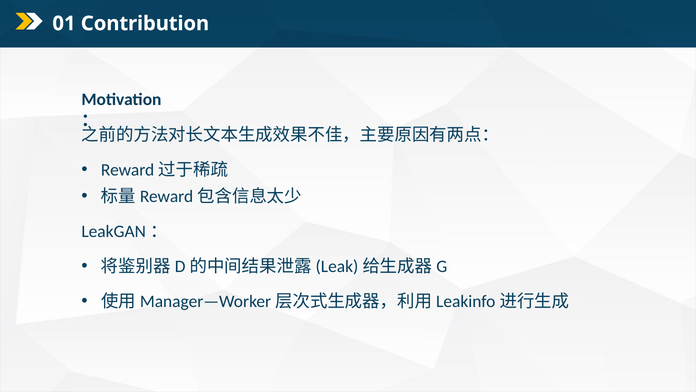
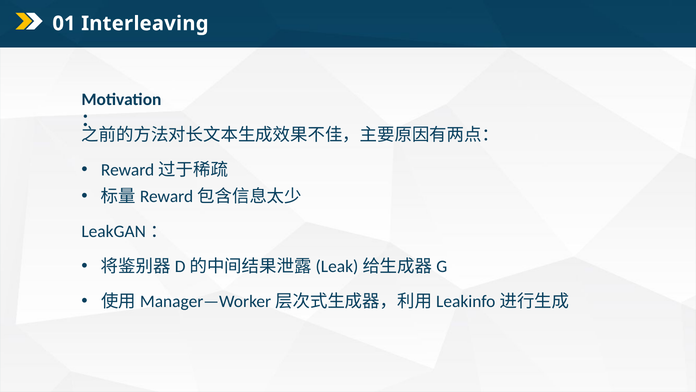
Contribution: Contribution -> Interleaving
